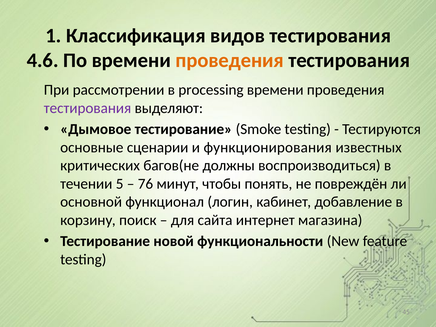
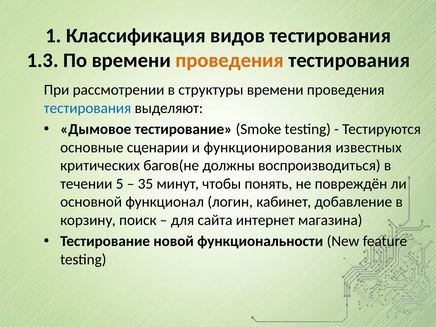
4.6: 4.6 -> 1.3
processing: processing -> структуры
тестирования at (88, 108) colour: purple -> blue
76: 76 -> 35
